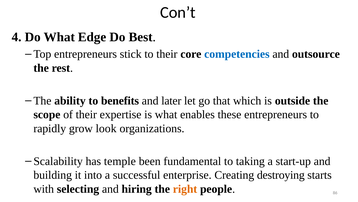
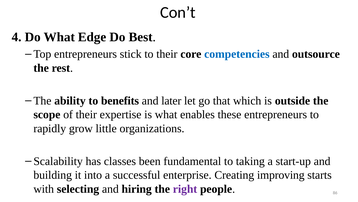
look: look -> little
temple: temple -> classes
destroying: destroying -> improving
right colour: orange -> purple
